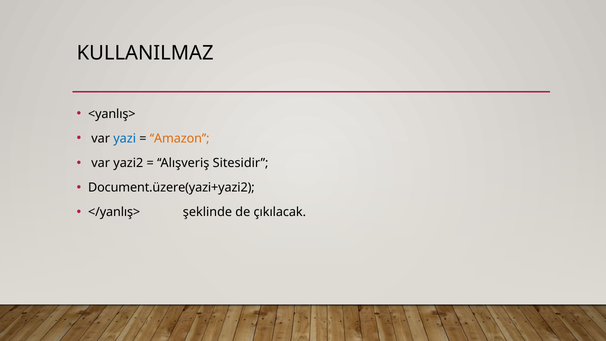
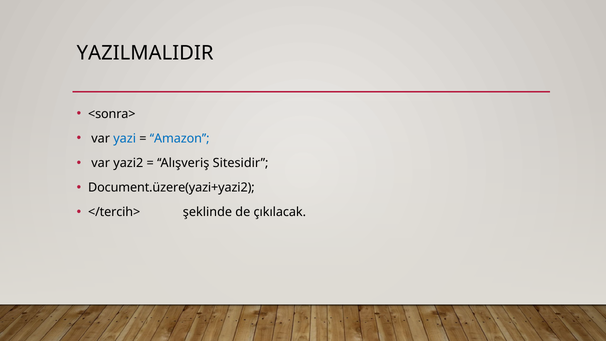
KULLANILMAZ: KULLANILMAZ -> YAZILMALIDIR
<yanlış>: <yanlış> -> <sonra>
Amazon colour: orange -> blue
</yanlış>: </yanlış> -> </tercih>
